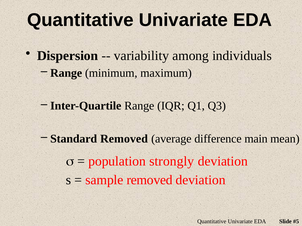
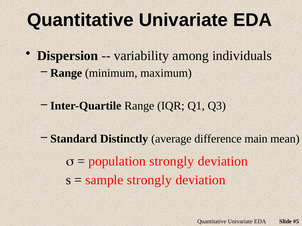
Standard Removed: Removed -> Distinctly
sample removed: removed -> strongly
